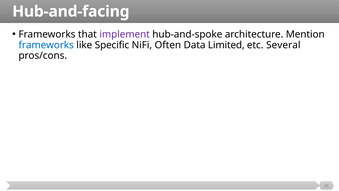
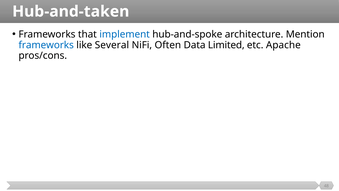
Hub-and-facing: Hub-and-facing -> Hub-and-taken
implement colour: purple -> blue
Specific: Specific -> Several
Several: Several -> Apache
